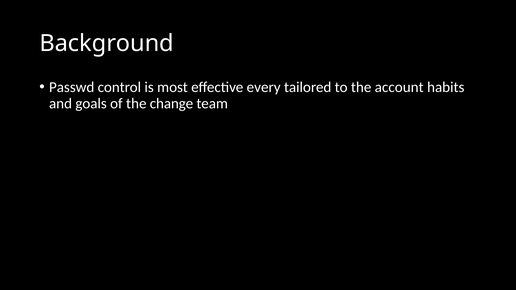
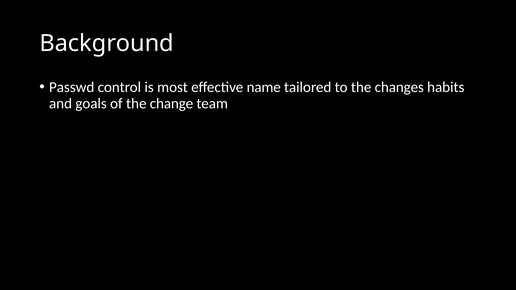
every: every -> name
account: account -> changes
